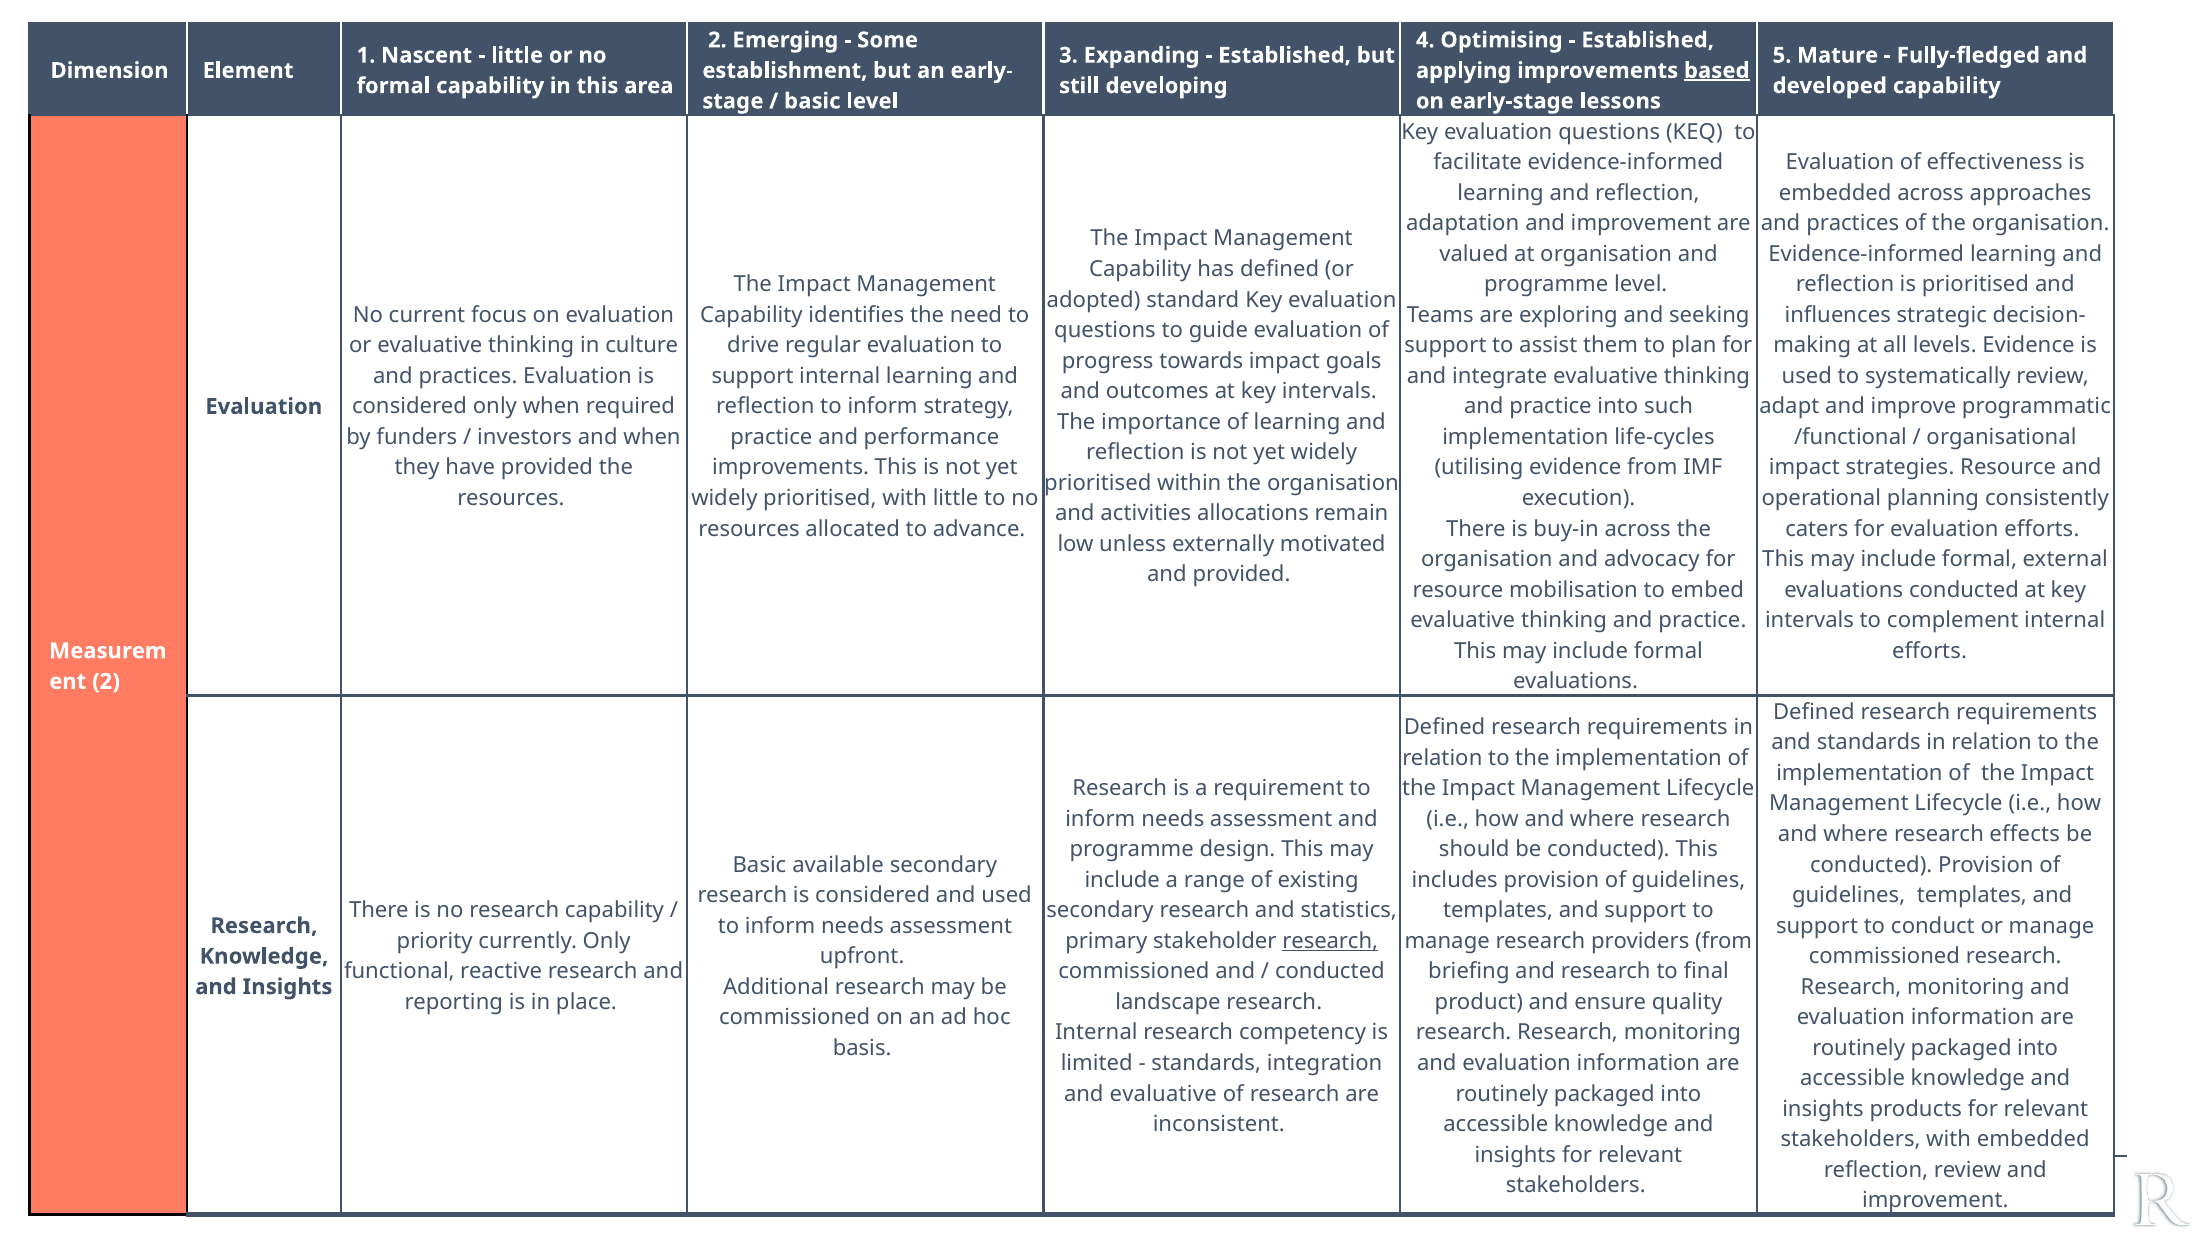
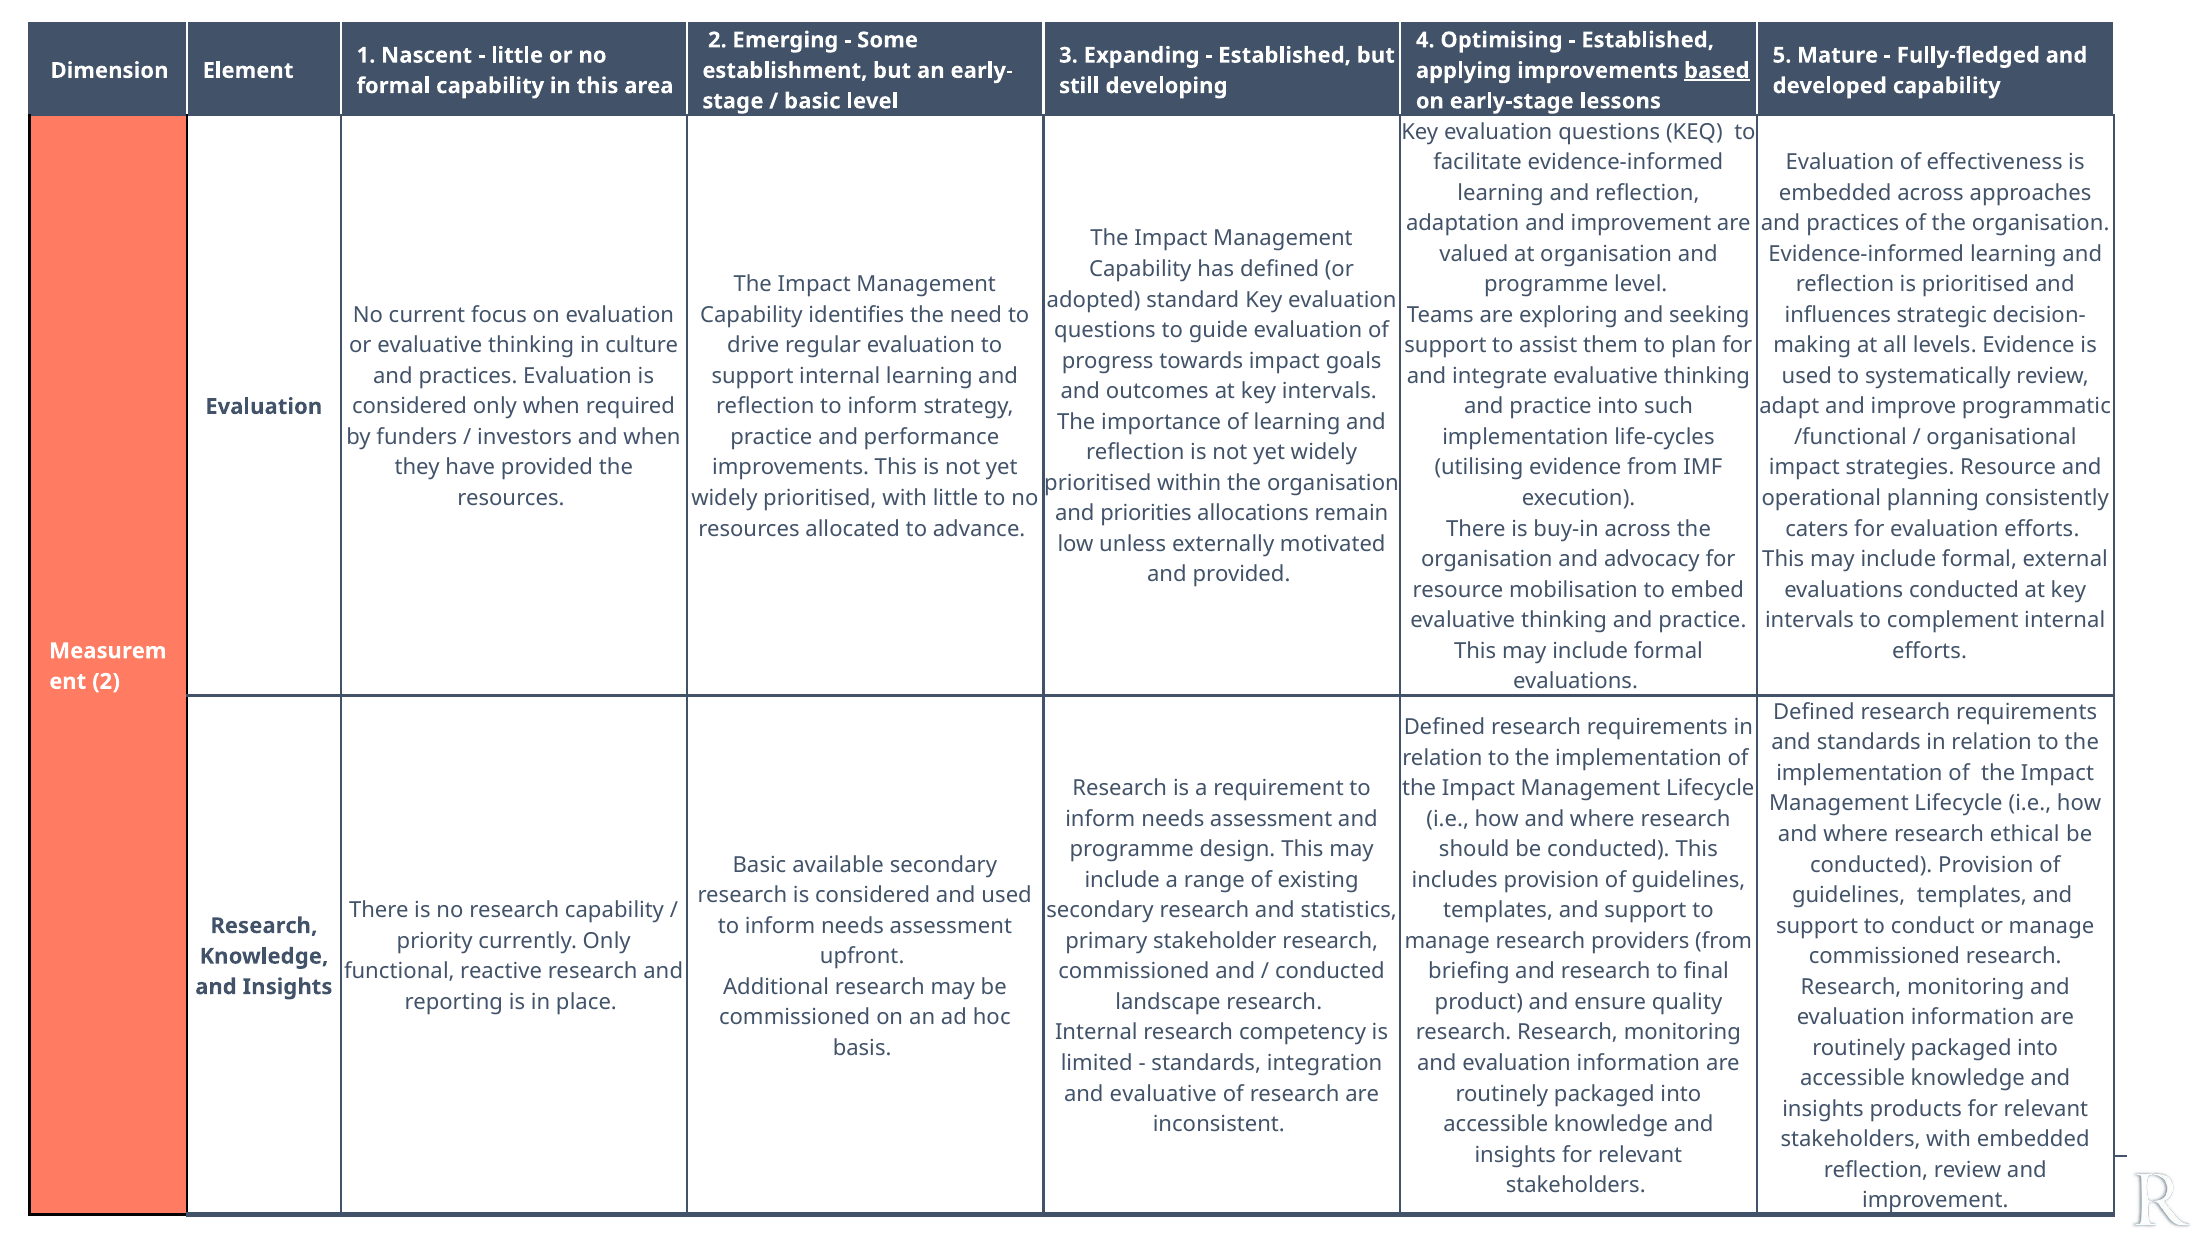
activities: activities -> priorities
effects: effects -> ethical
research at (1330, 941) underline: present -> none
